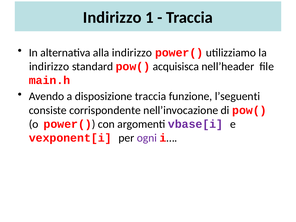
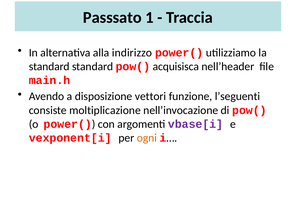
Indirizzo at (112, 18): Indirizzo -> Passsato
indirizzo at (49, 66): indirizzo -> standard
disposizione traccia: traccia -> vettori
corrispondente: corrispondente -> moltiplicazione
ogni colour: purple -> orange
